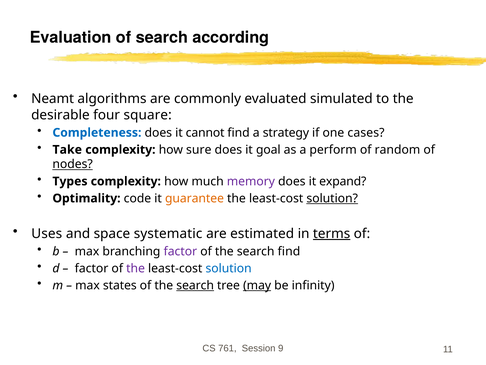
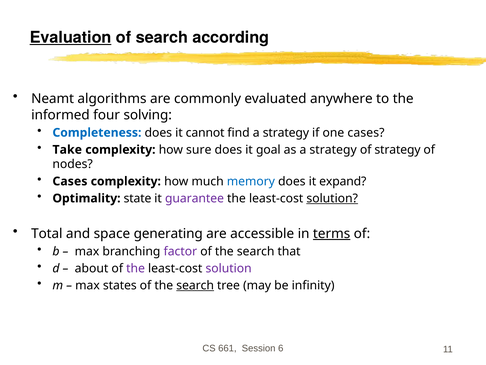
Evaluation underline: none -> present
simulated: simulated -> anywhere
desirable: desirable -> informed
square: square -> solving
as a perform: perform -> strategy
of random: random -> strategy
nodes underline: present -> none
Types at (70, 181): Types -> Cases
memory colour: purple -> blue
code: code -> state
guarantee colour: orange -> purple
Uses: Uses -> Total
systematic: systematic -> generating
estimated: estimated -> accessible
search find: find -> that
factor at (92, 268): factor -> about
solution at (229, 268) colour: blue -> purple
may underline: present -> none
761: 761 -> 661
9: 9 -> 6
